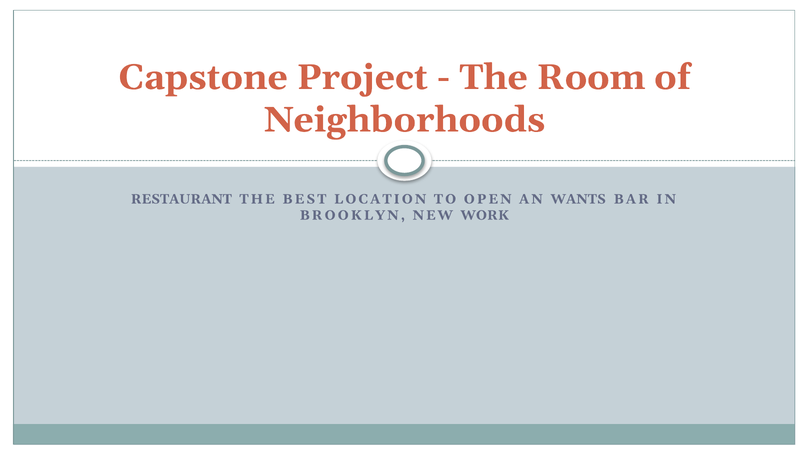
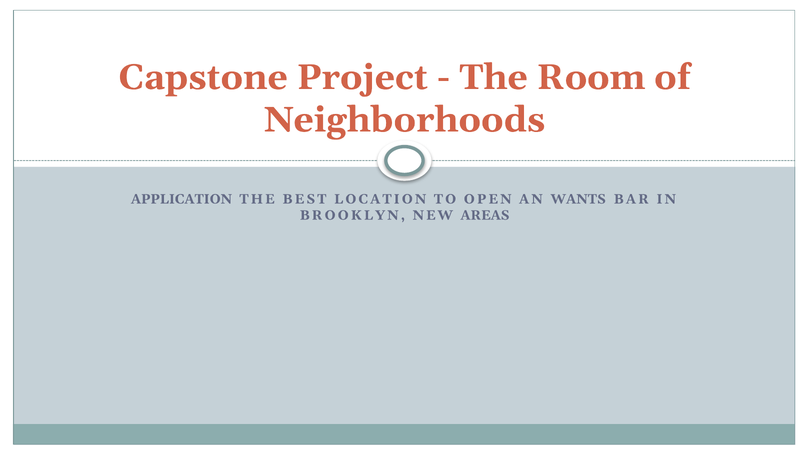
RESTAURANT: RESTAURANT -> APPLICATION
WORK: WORK -> AREAS
